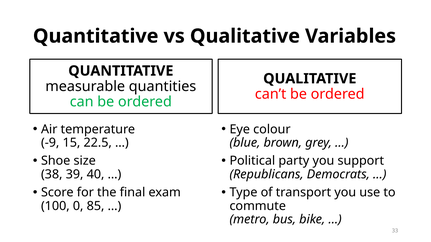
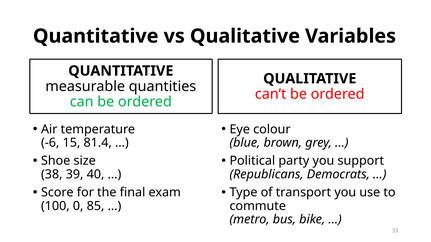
-9: -9 -> -6
22.5: 22.5 -> 81.4
